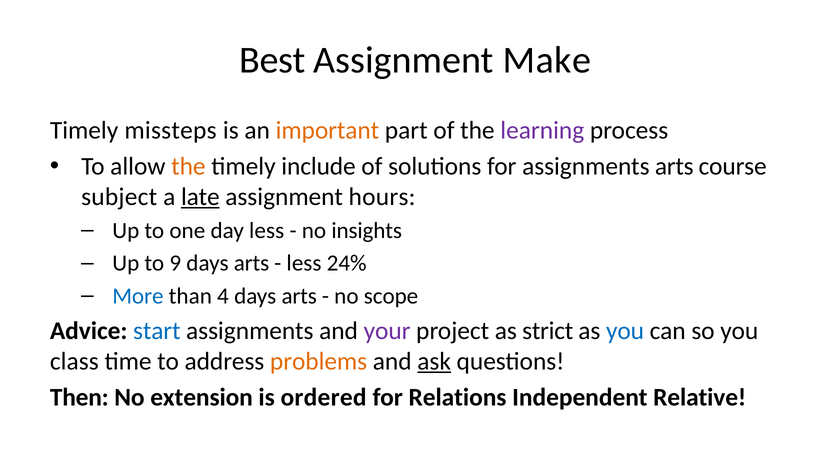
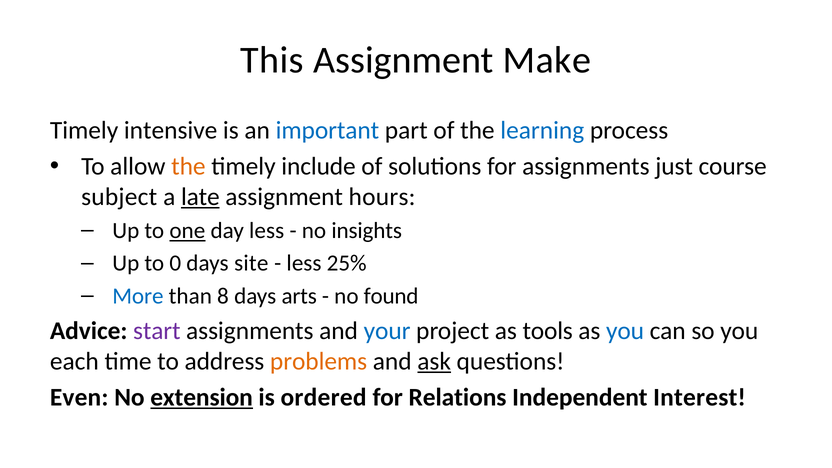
Best: Best -> This
missteps: missteps -> intensive
important colour: orange -> blue
learning colour: purple -> blue
assignments arts: arts -> just
one underline: none -> present
9: 9 -> 0
arts at (251, 263): arts -> site
24%: 24% -> 25%
4: 4 -> 8
scope: scope -> found
start colour: blue -> purple
your colour: purple -> blue
strict: strict -> tools
class: class -> each
Then: Then -> Even
extension underline: none -> present
Relative: Relative -> Interest
